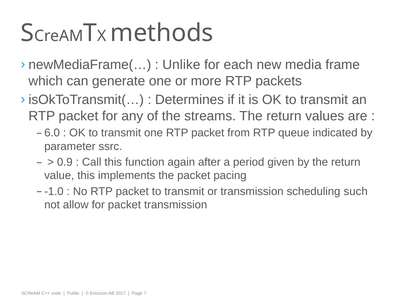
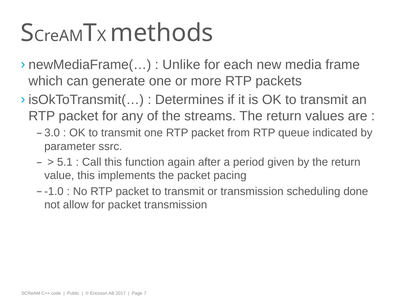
6.0: 6.0 -> 3.0
0.9: 0.9 -> 5.1
such: such -> done
